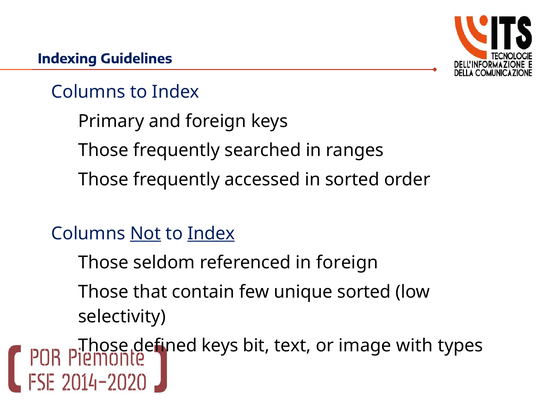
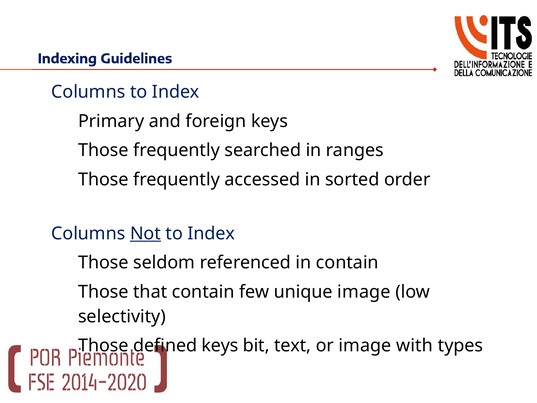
Index at (211, 233) underline: present -> none
in foreign: foreign -> contain
unique sorted: sorted -> image
